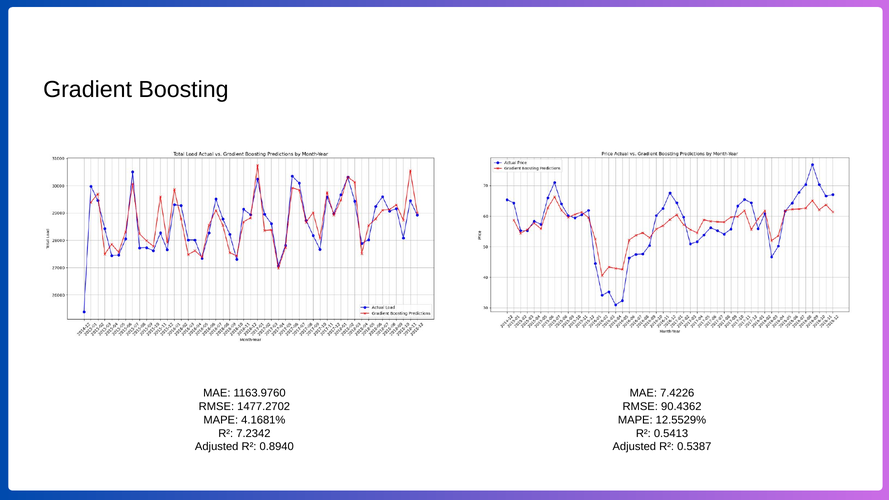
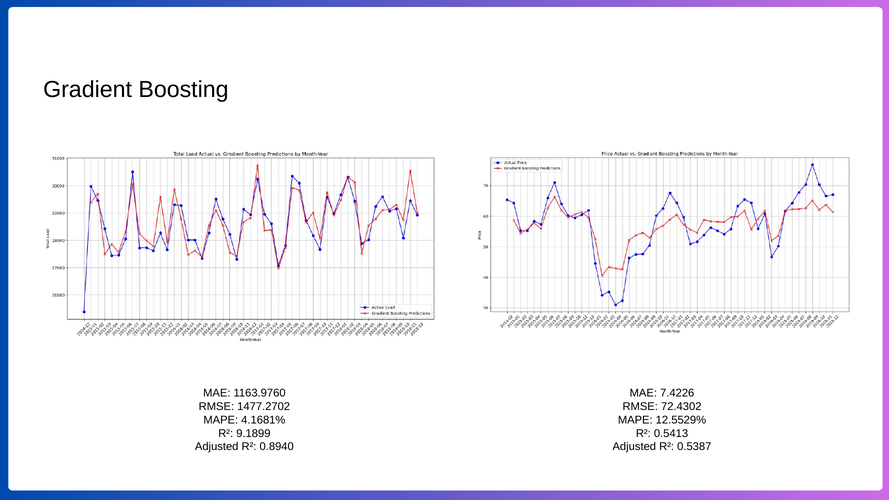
90.4362: 90.4362 -> 72.4302
7.2342: 7.2342 -> 9.1899
